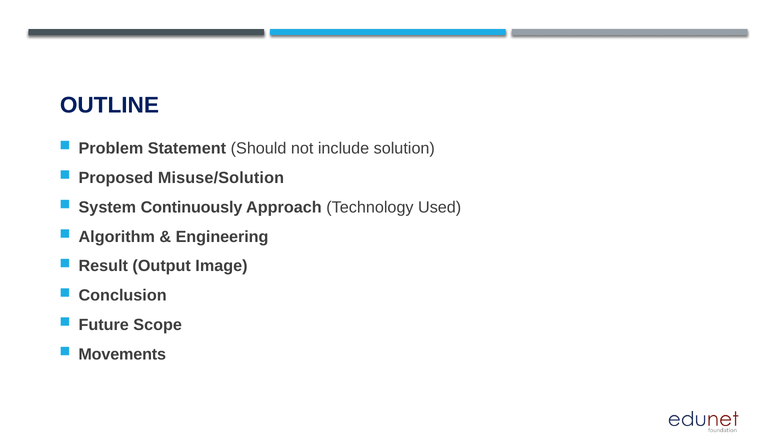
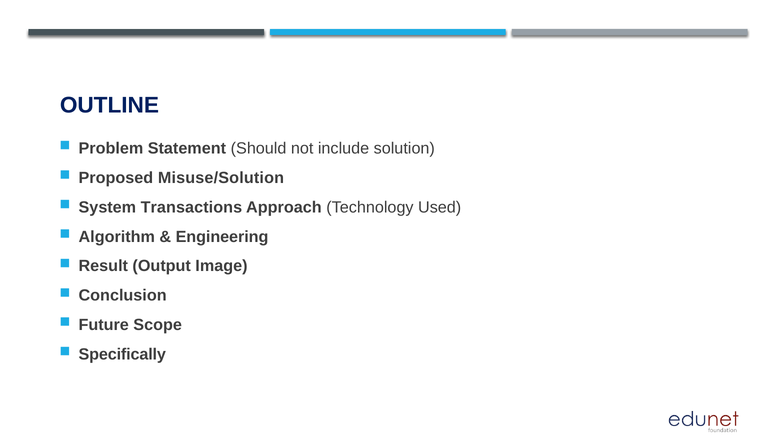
Continuously: Continuously -> Transactions
Movements: Movements -> Specifically
